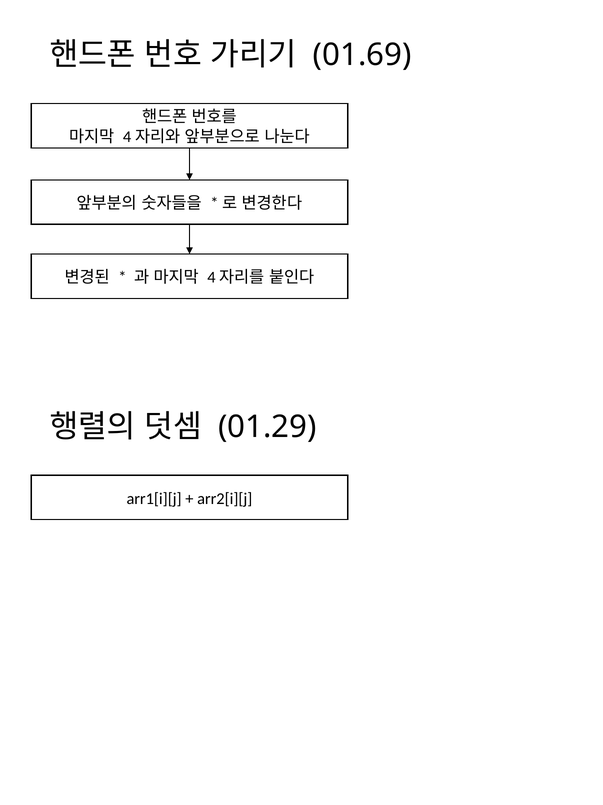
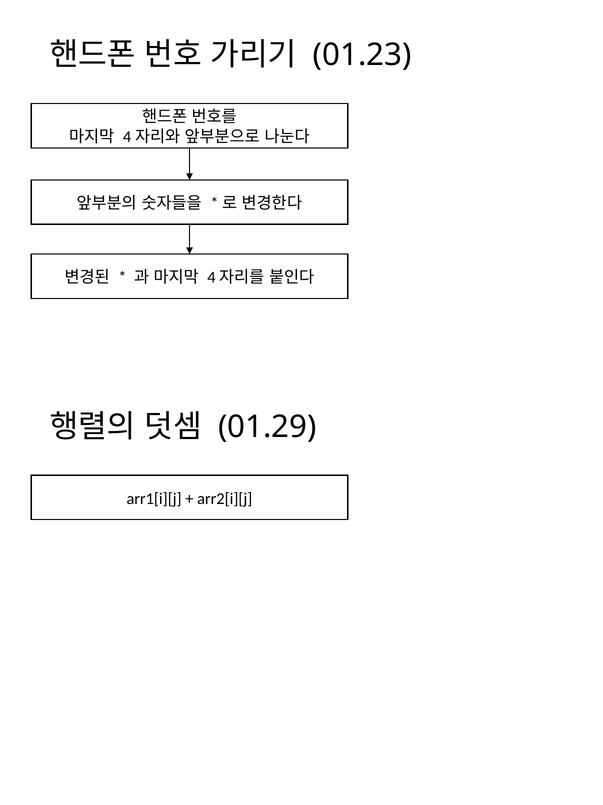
01.69: 01.69 -> 01.23
